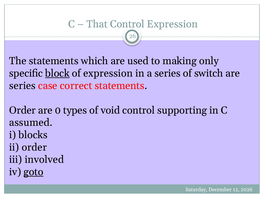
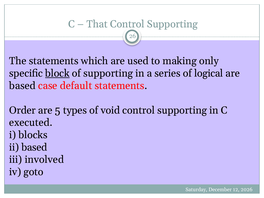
Expression at (172, 24): Expression -> Supporting
of expression: expression -> supporting
switch: switch -> logical
series at (22, 86): series -> based
correct: correct -> default
0: 0 -> 5
assumed: assumed -> executed
ii order: order -> based
goto underline: present -> none
